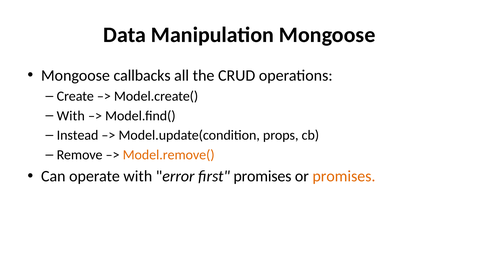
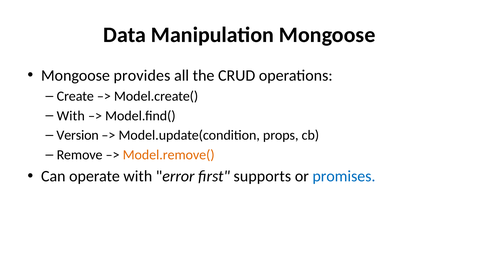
callbacks: callbacks -> provides
Instead: Instead -> Version
first promises: promises -> supports
promises at (344, 176) colour: orange -> blue
